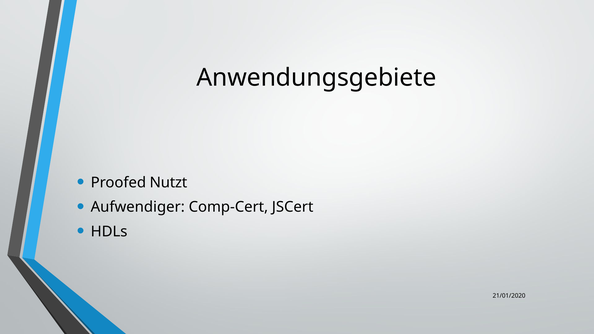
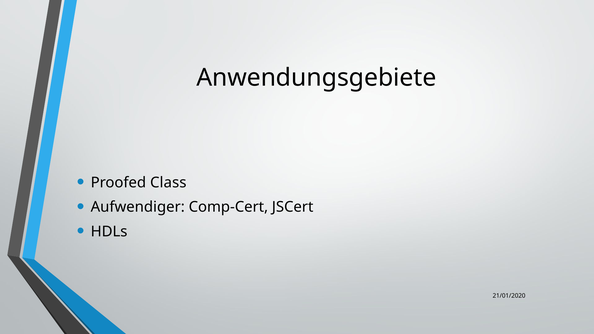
Nutzt: Nutzt -> Class
